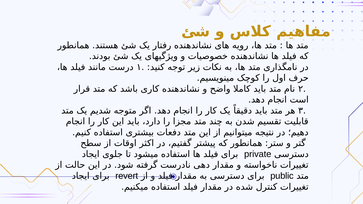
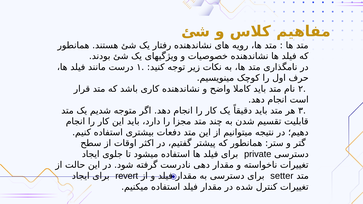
public: public -> setter
